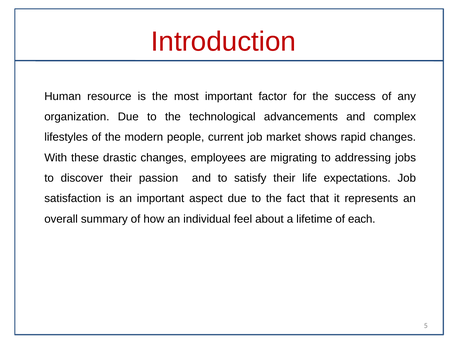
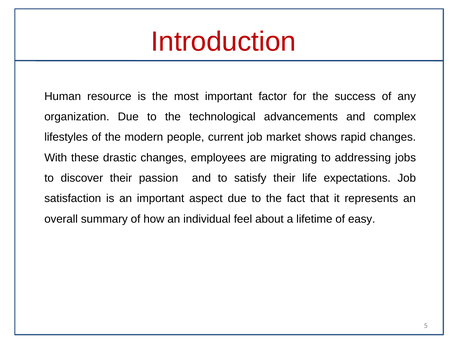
each: each -> easy
